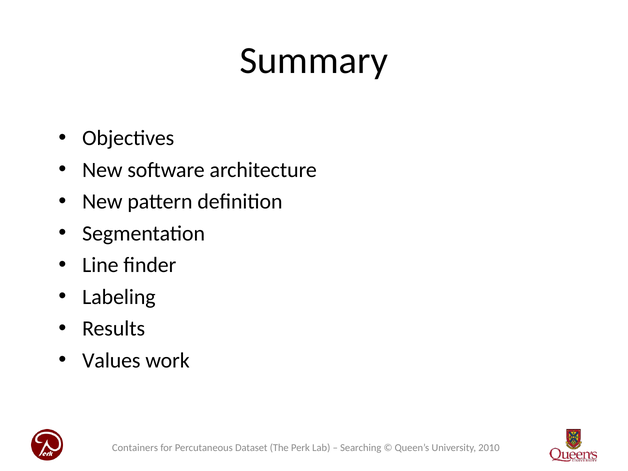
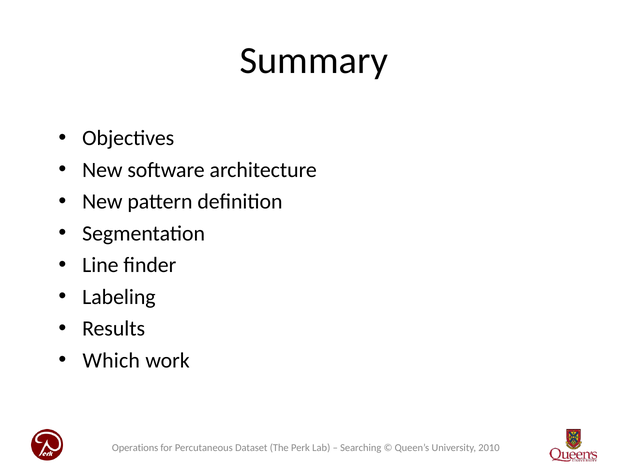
Values: Values -> Which
Containers: Containers -> Operations
